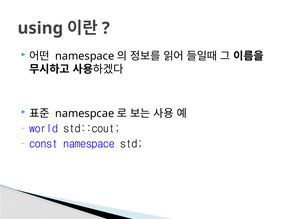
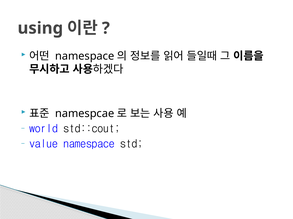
const: const -> value
